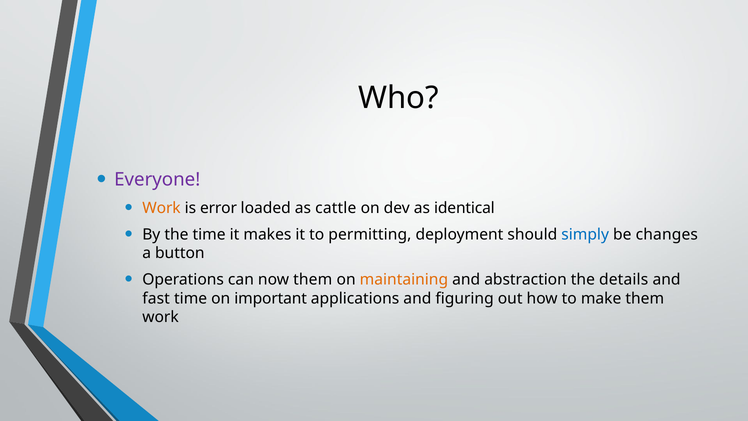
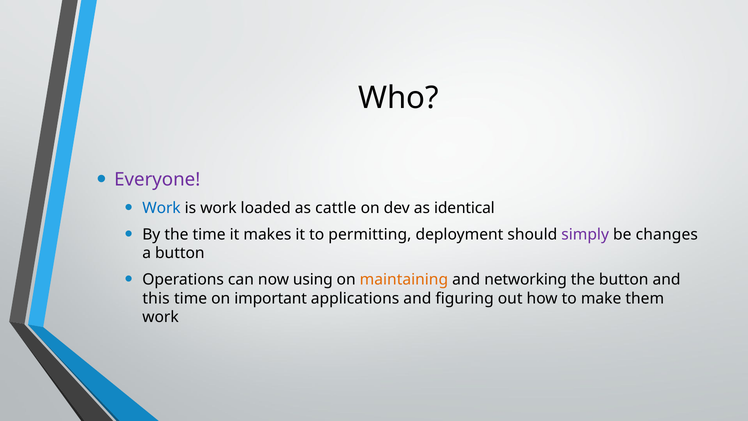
Work at (161, 208) colour: orange -> blue
is error: error -> work
simply colour: blue -> purple
now them: them -> using
abstraction: abstraction -> networking
the details: details -> button
fast: fast -> this
